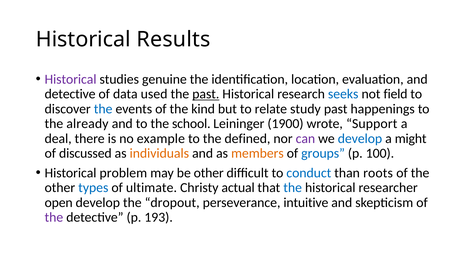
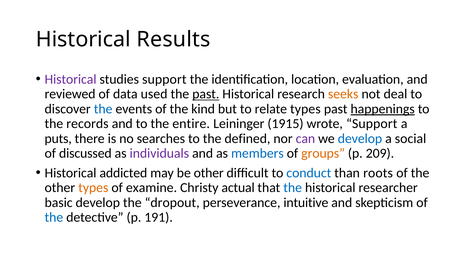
studies genuine: genuine -> support
detective at (70, 94): detective -> reviewed
seeks colour: blue -> orange
field: field -> deal
relate study: study -> types
happenings underline: none -> present
already: already -> records
school: school -> entire
1900: 1900 -> 1915
deal: deal -> puts
example: example -> searches
might: might -> social
individuals colour: orange -> purple
members colour: orange -> blue
groups colour: blue -> orange
100: 100 -> 209
problem: problem -> addicted
types at (93, 188) colour: blue -> orange
ultimate: ultimate -> examine
open: open -> basic
the at (54, 218) colour: purple -> blue
193: 193 -> 191
